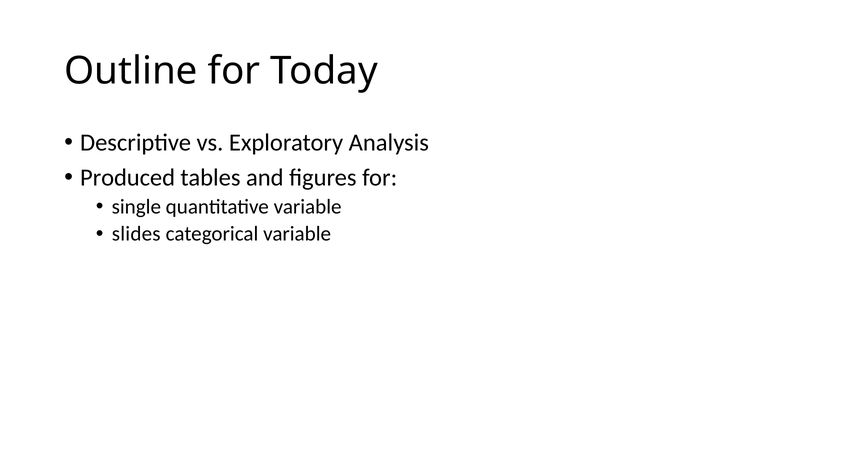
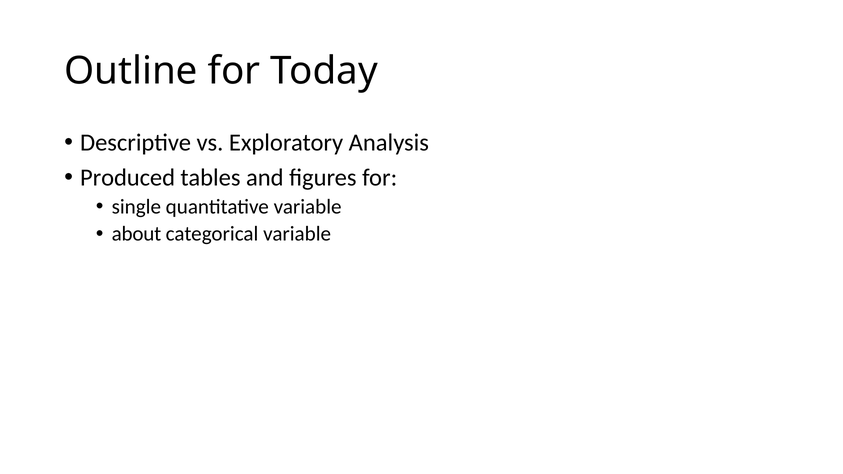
slides: slides -> about
